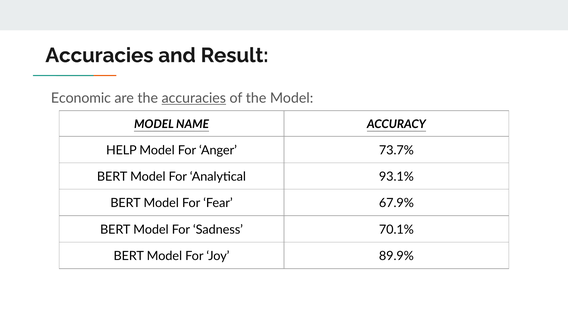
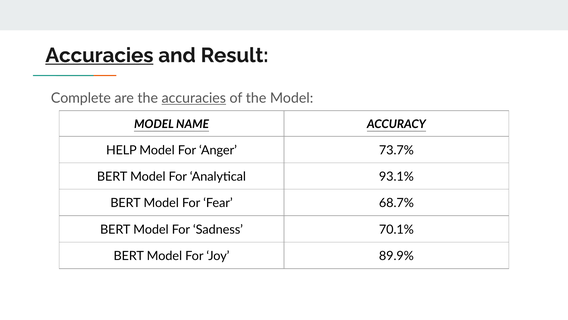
Accuracies at (99, 55) underline: none -> present
Economic: Economic -> Complete
67.9%: 67.9% -> 68.7%
